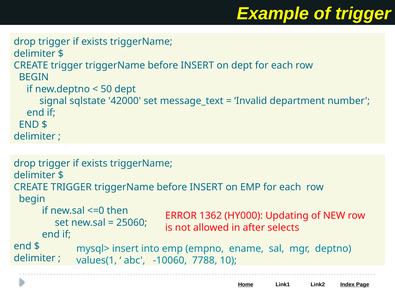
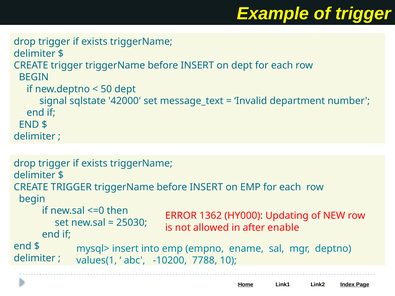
25060: 25060 -> 25030
selects: selects -> enable
-10060: -10060 -> -10200
